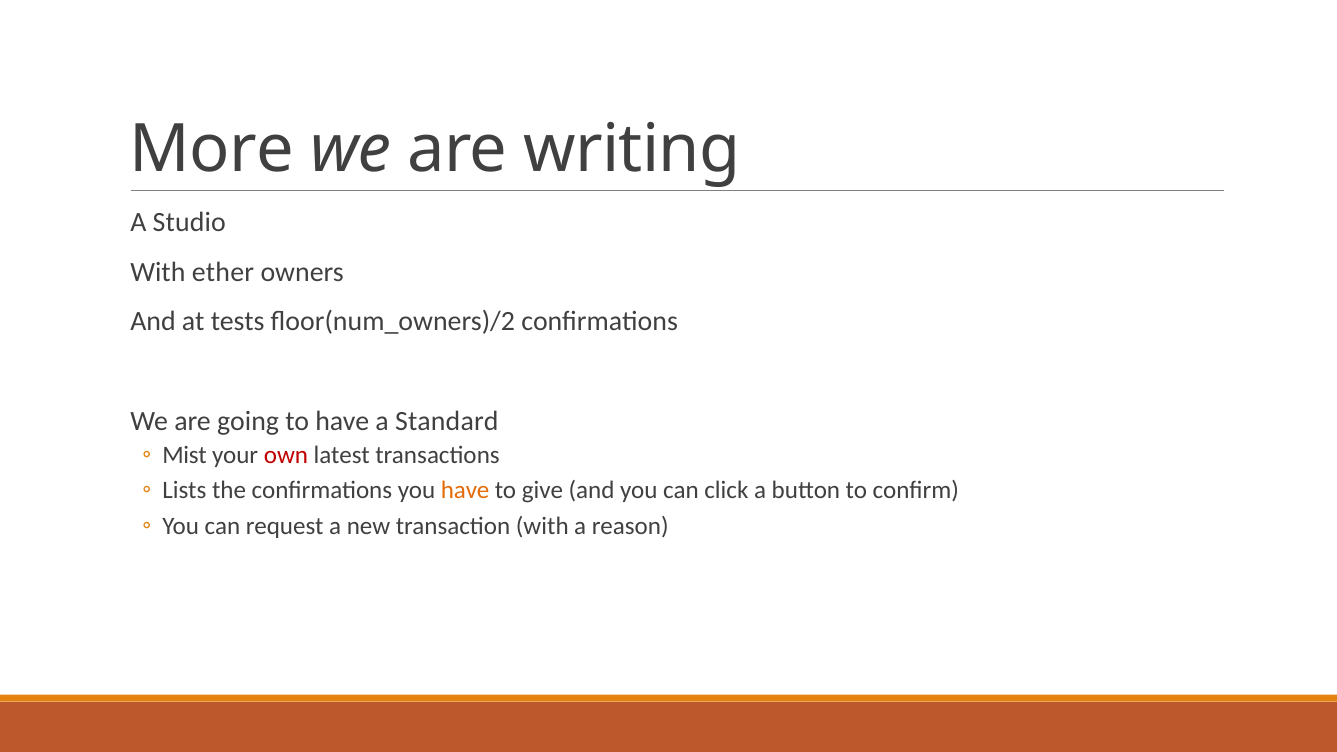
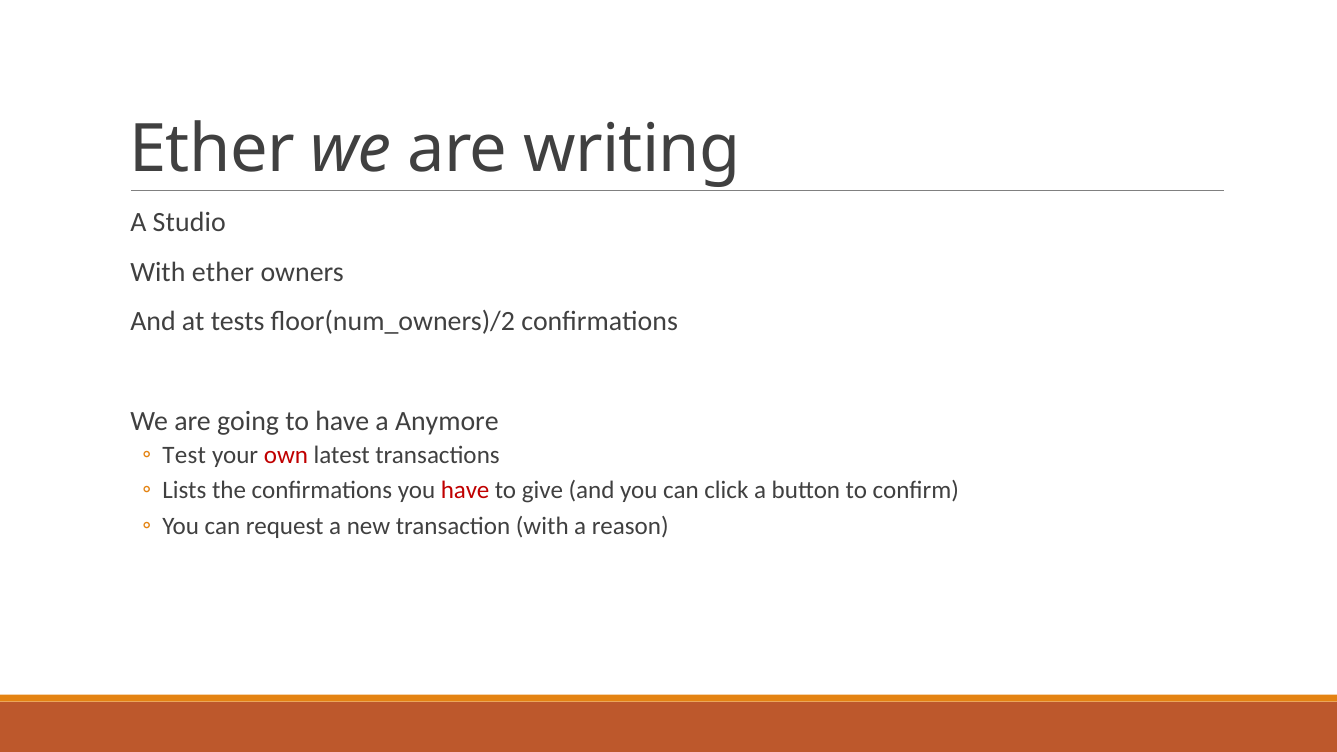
More at (212, 150): More -> Ether
Standard: Standard -> Anymore
Mist: Mist -> Test
have at (465, 490) colour: orange -> red
